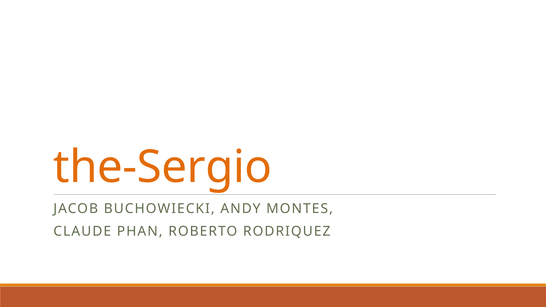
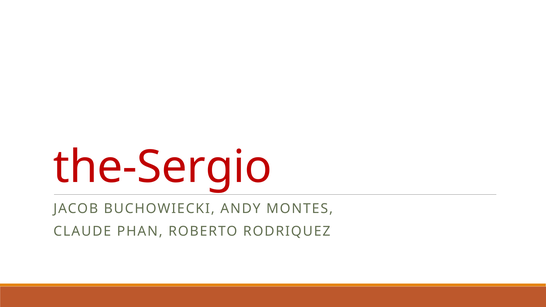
the-Sergio colour: orange -> red
